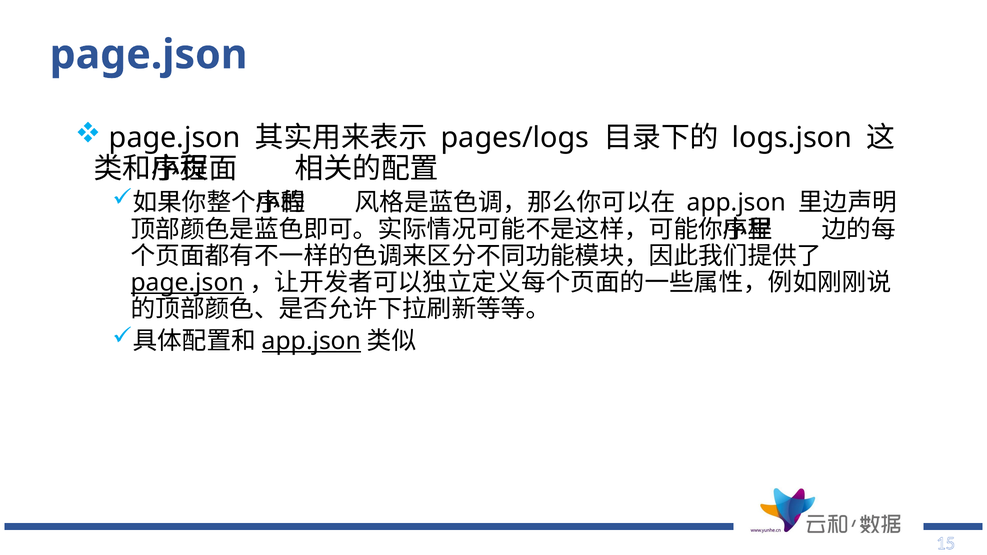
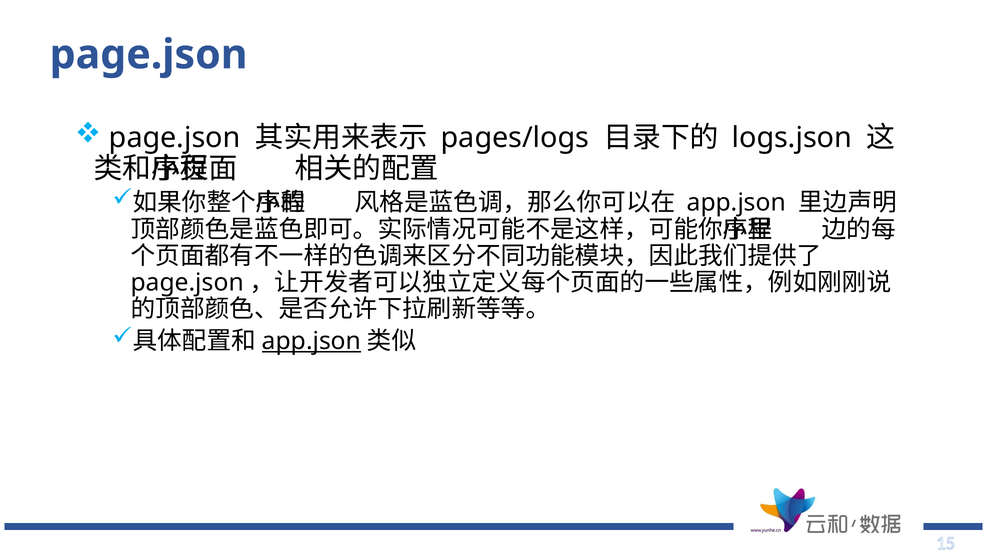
page.json at (187, 283) underline: present -> none
